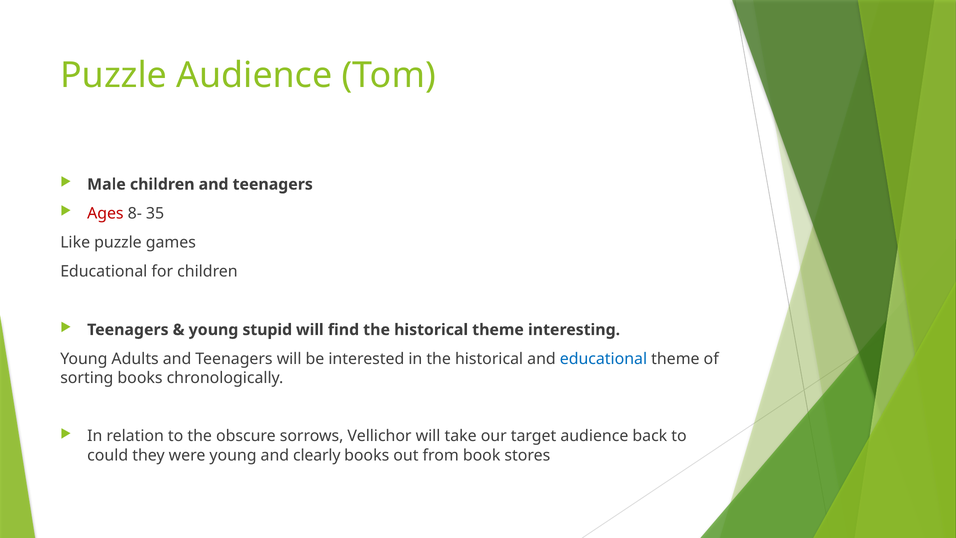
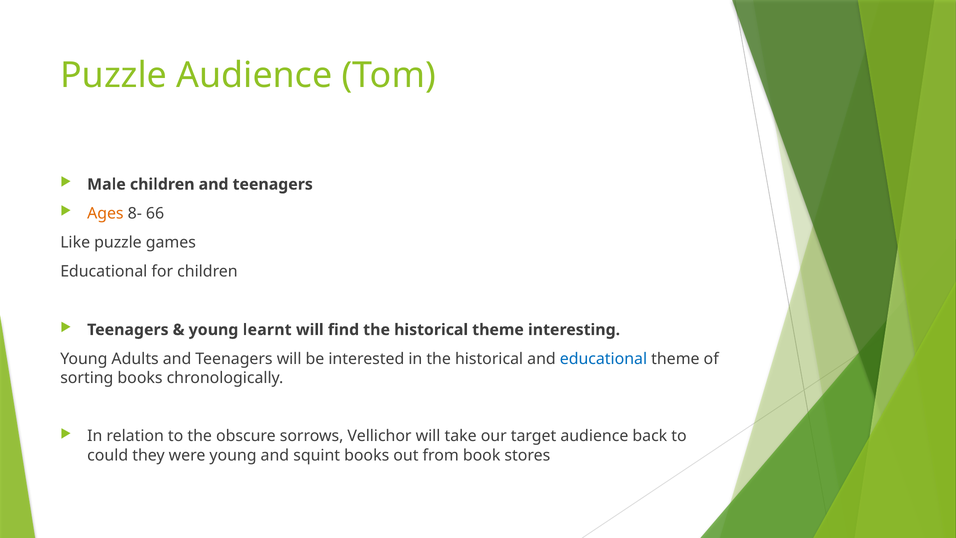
Ages colour: red -> orange
35: 35 -> 66
stupid: stupid -> learnt
clearly: clearly -> squint
